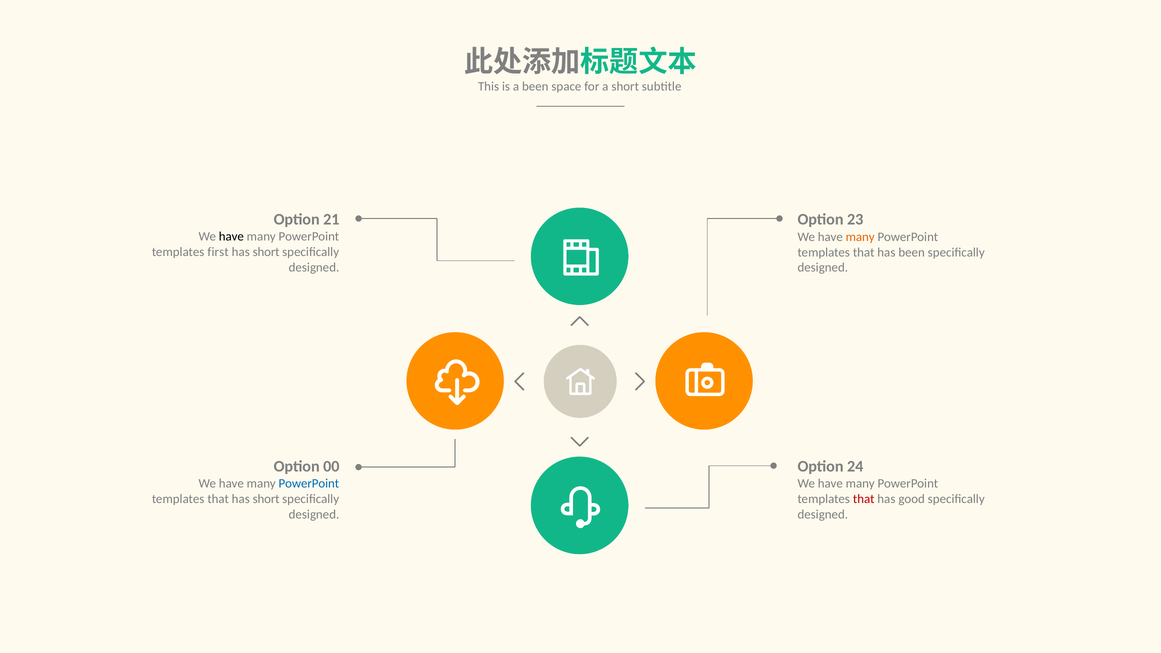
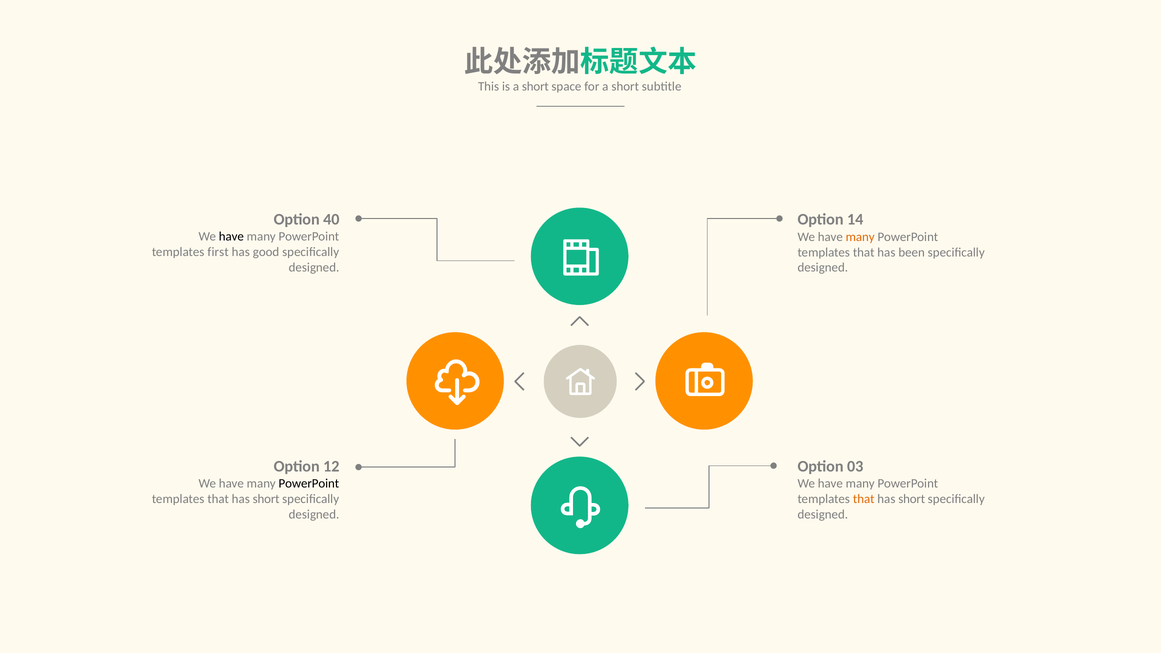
is a been: been -> short
21: 21 -> 40
23: 23 -> 14
short at (266, 252): short -> good
00: 00 -> 12
24: 24 -> 03
PowerPoint at (309, 483) colour: blue -> black
that at (864, 499) colour: red -> orange
good at (912, 499): good -> short
